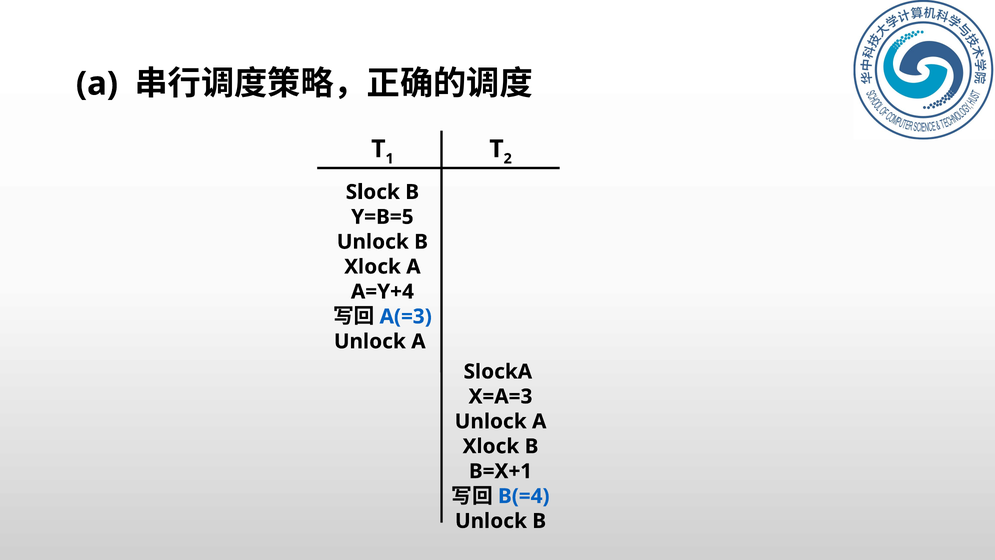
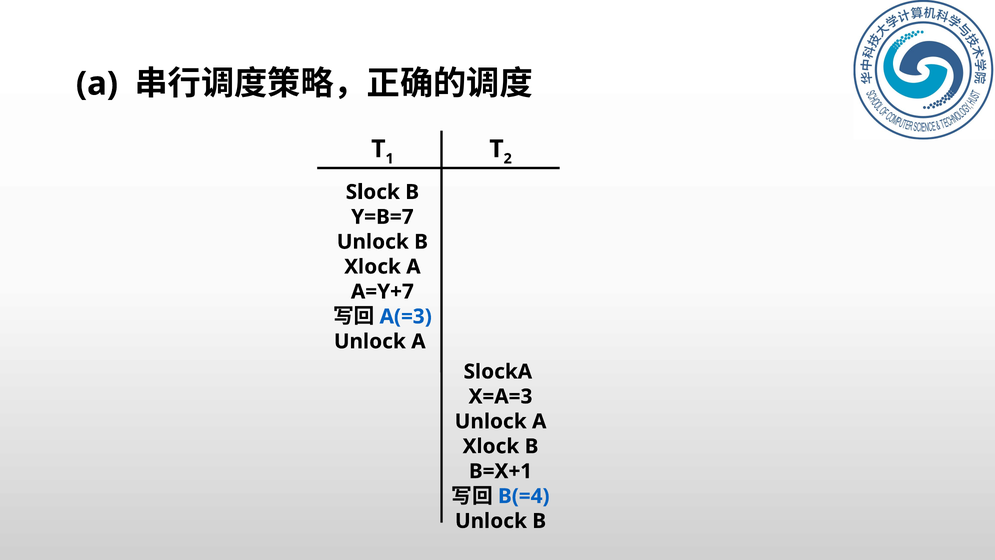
Y=B=5: Y=B=5 -> Y=B=7
A=Y+4: A=Y+4 -> A=Y+7
